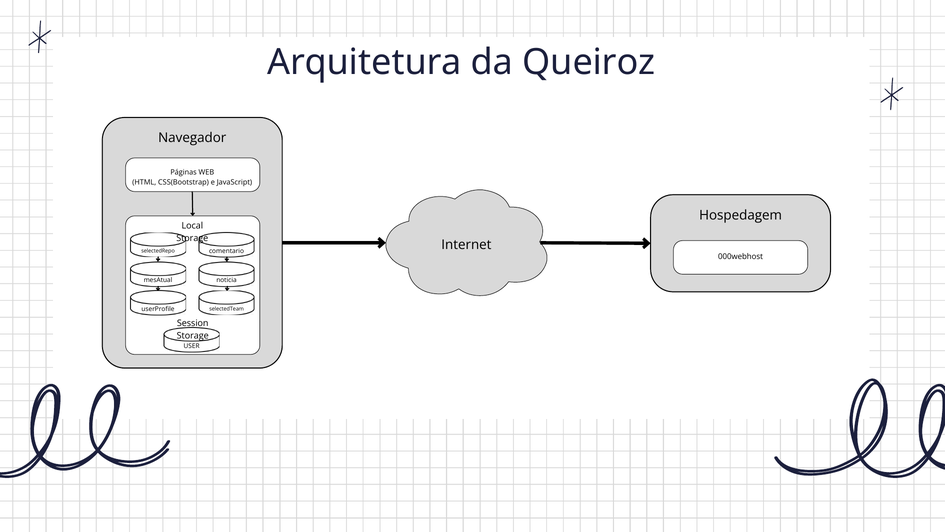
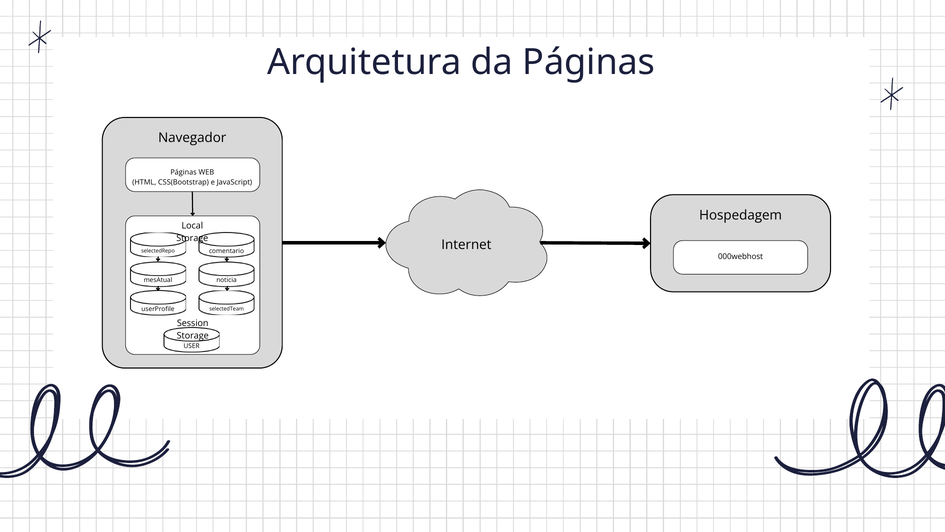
da Queiroz: Queiroz -> Páginas
